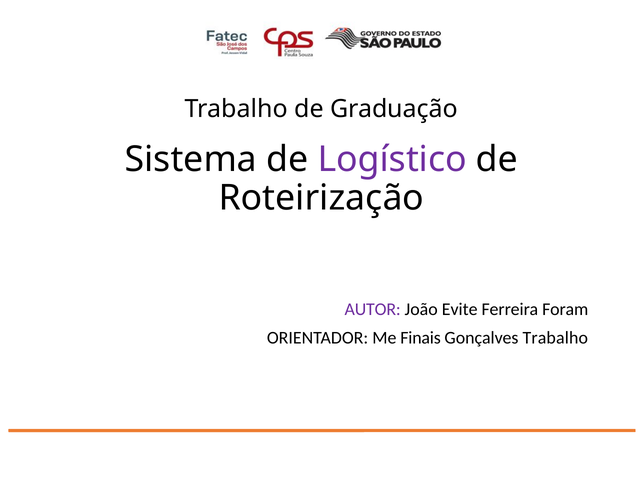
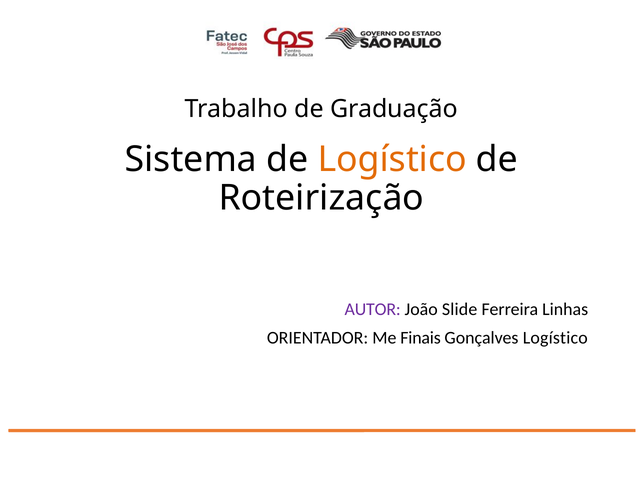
Logístico at (392, 159) colour: purple -> orange
Evite: Evite -> Slide
Foram: Foram -> Linhas
Gonçalves Trabalho: Trabalho -> Logístico
